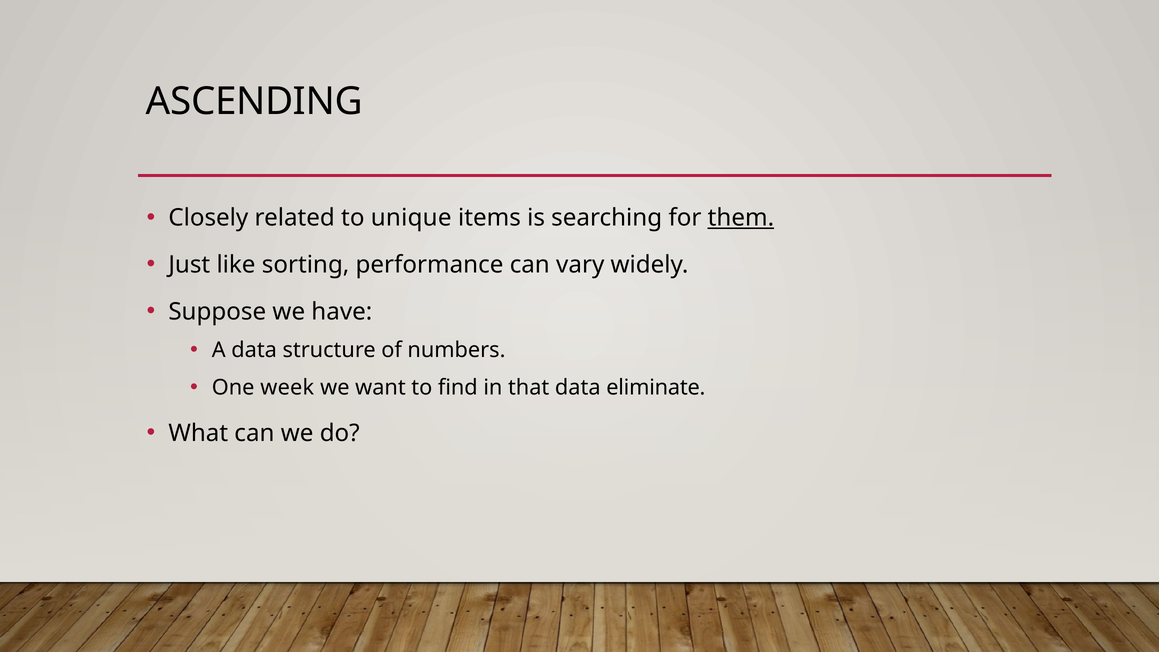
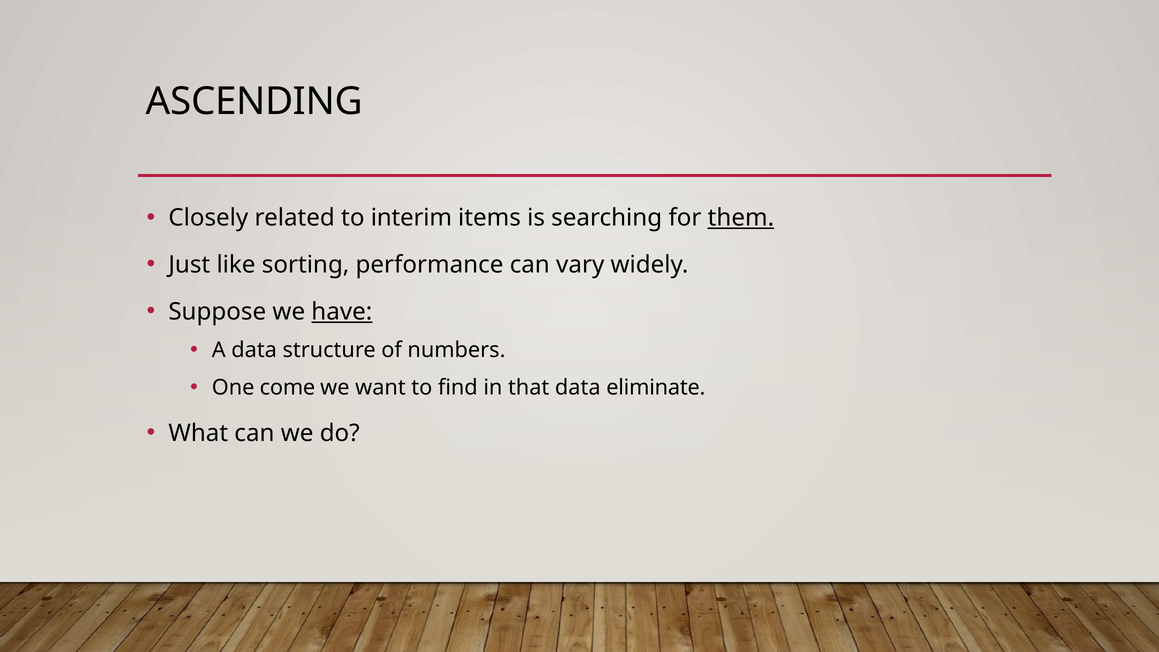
unique: unique -> interim
have underline: none -> present
week: week -> come
